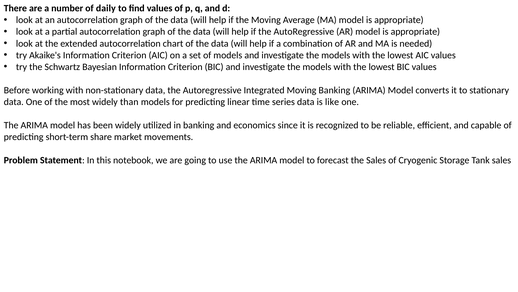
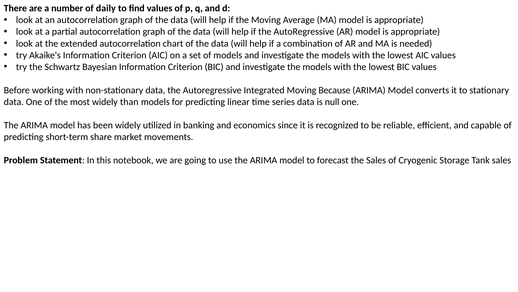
Moving Banking: Banking -> Because
like: like -> null
